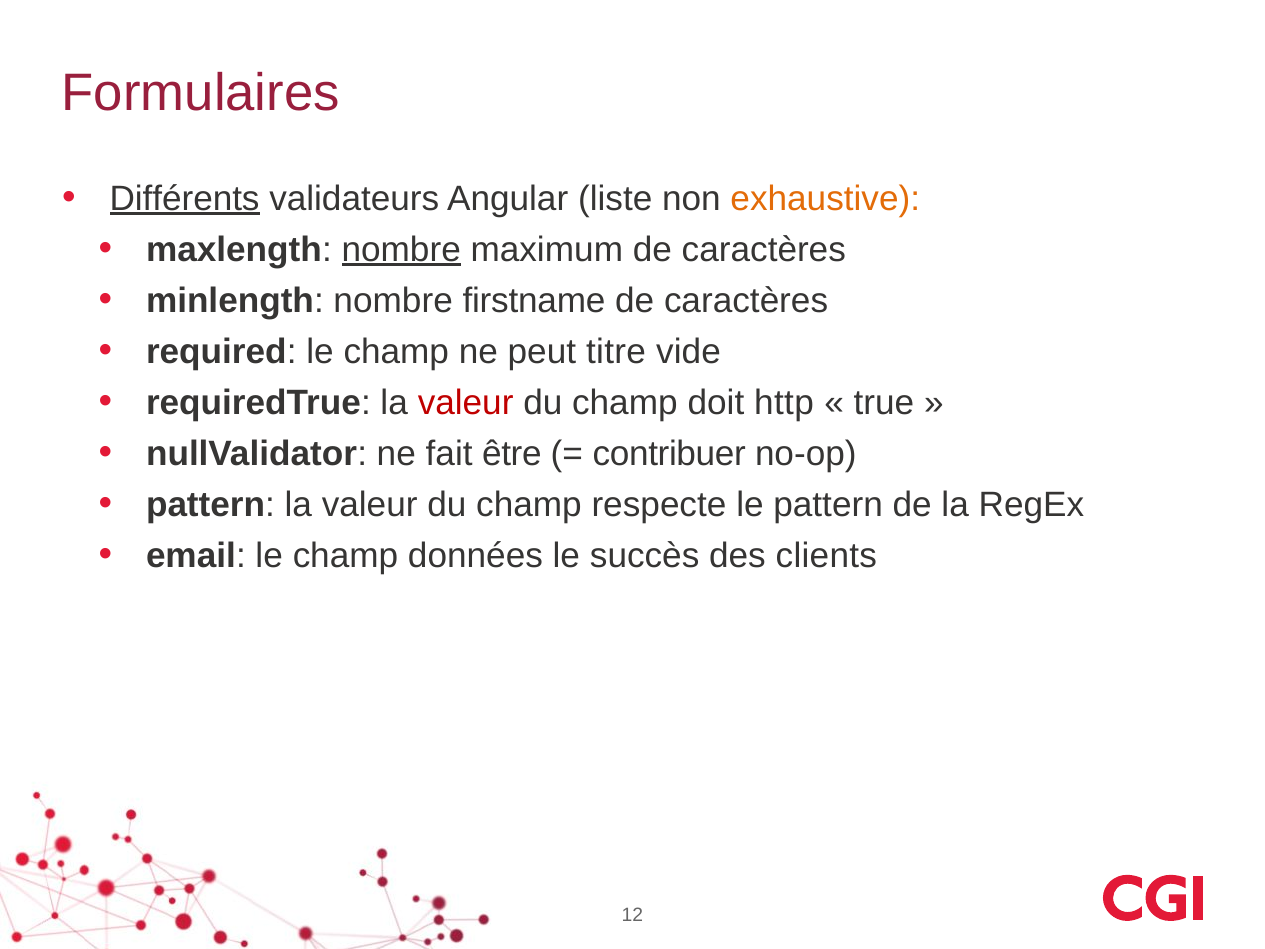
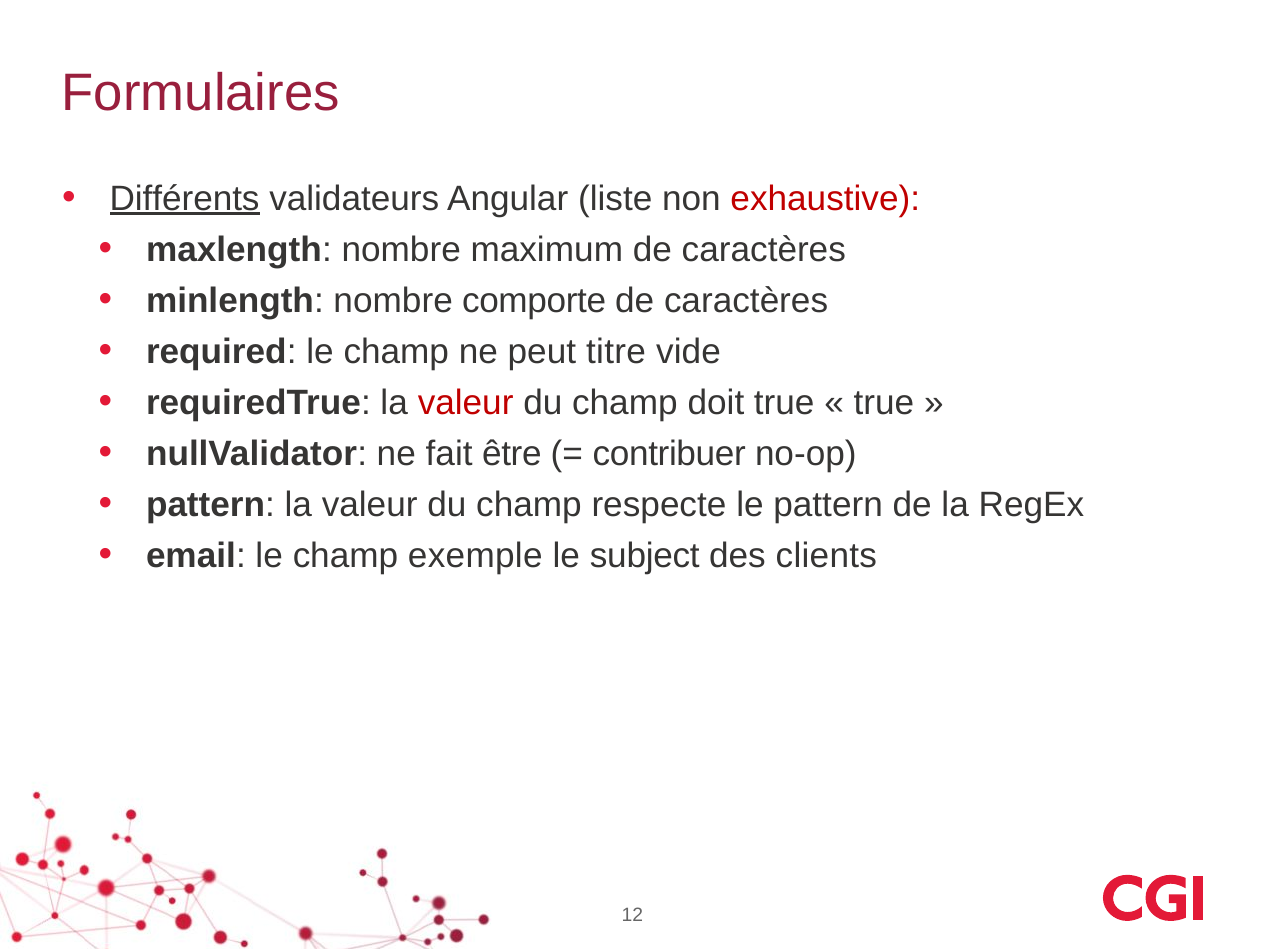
exhaustive colour: orange -> red
nombre at (401, 249) underline: present -> none
firstname: firstname -> comporte
doit http: http -> true
données: données -> exemple
succès: succès -> subject
